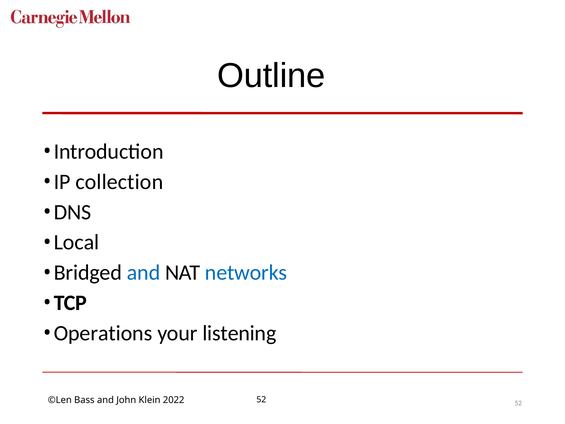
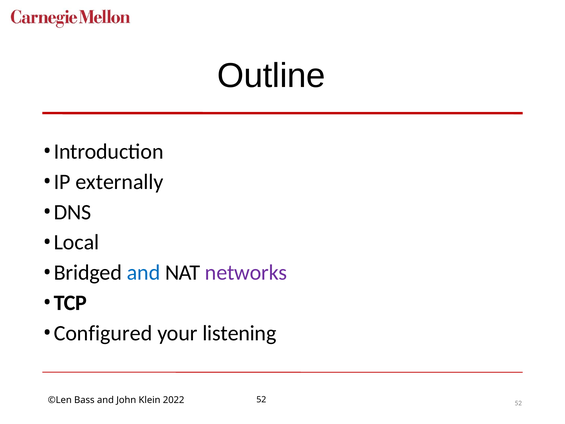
collection: collection -> externally
networks colour: blue -> purple
Operations: Operations -> Configured
